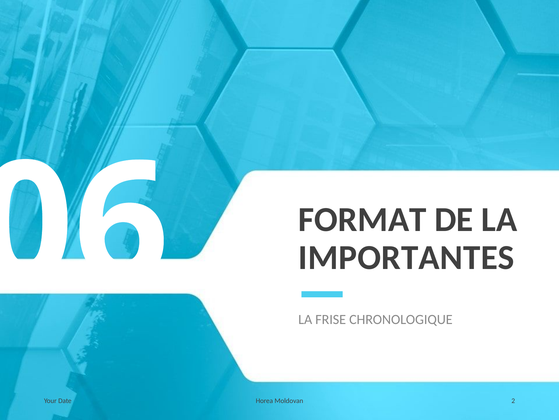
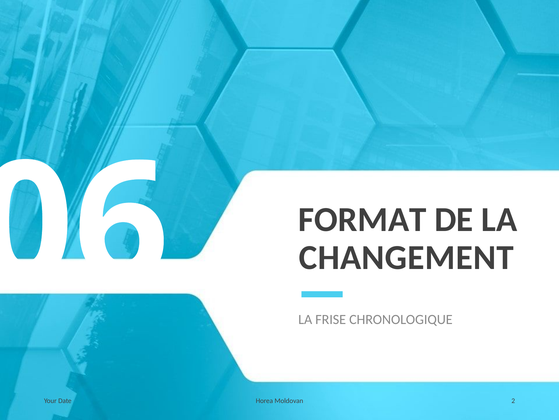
IMPORTANTES: IMPORTANTES -> CHANGEMENT
